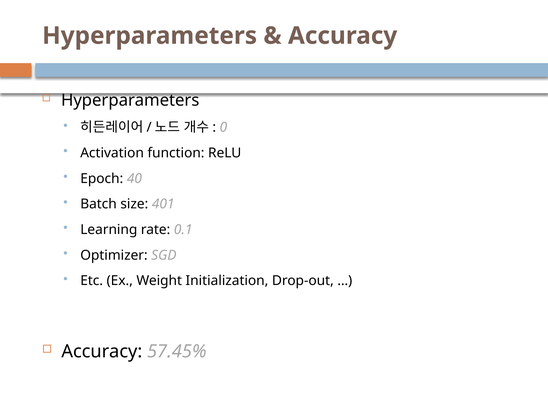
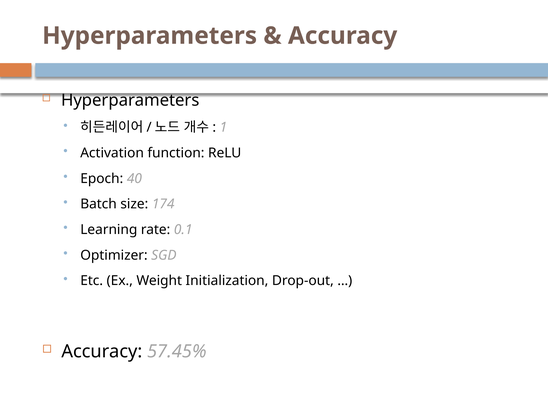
0: 0 -> 1
401: 401 -> 174
